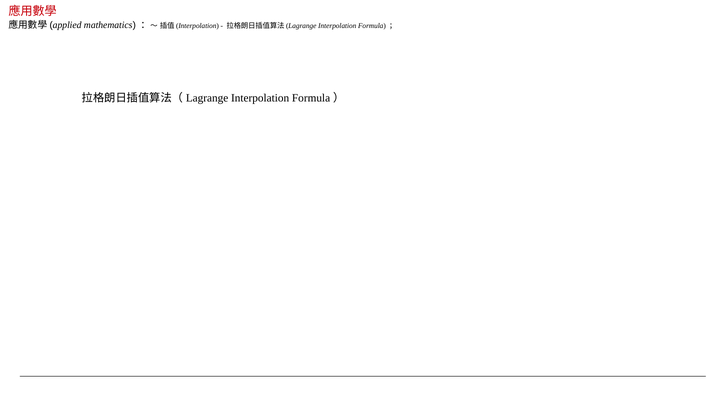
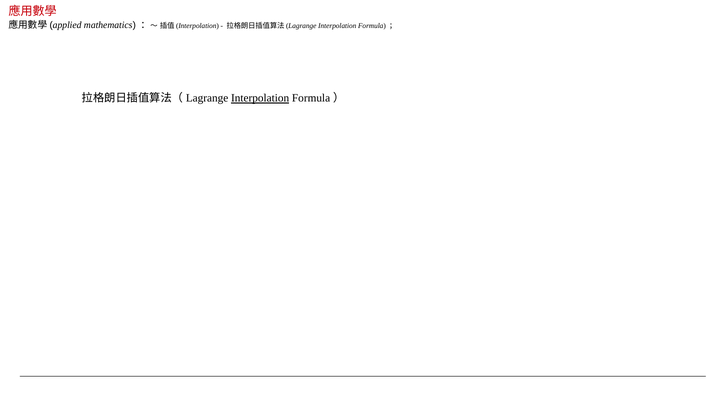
Interpolation at (260, 98) underline: none -> present
